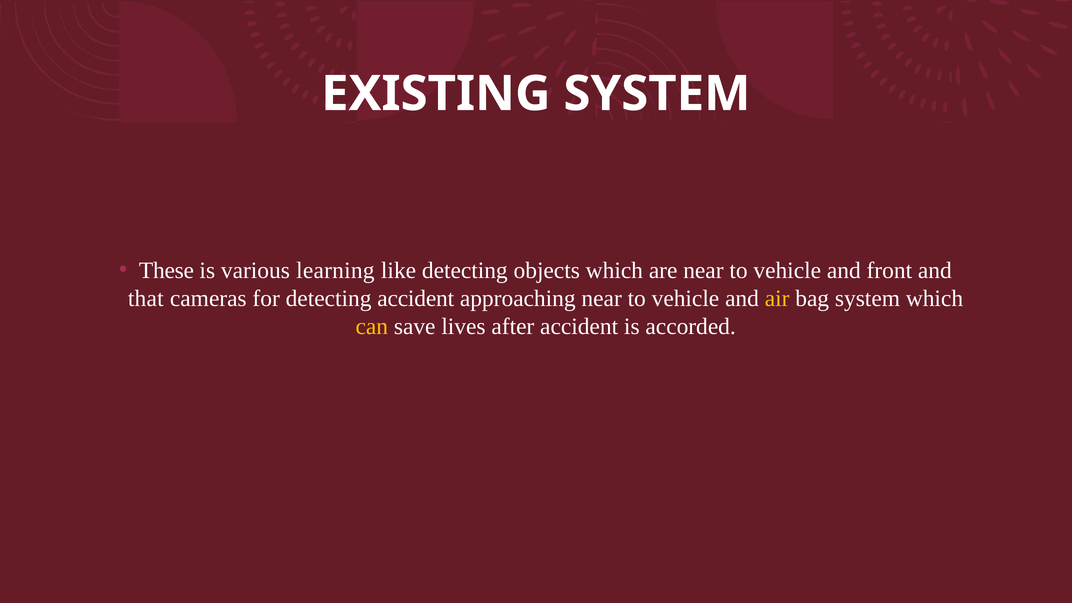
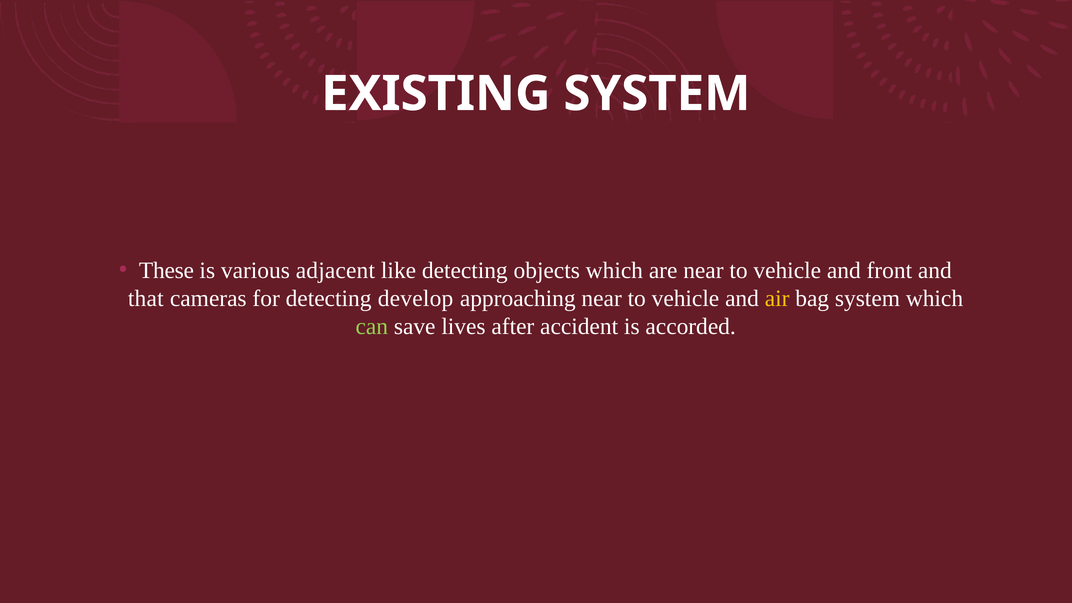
learning: learning -> adjacent
detecting accident: accident -> develop
can colour: yellow -> light green
